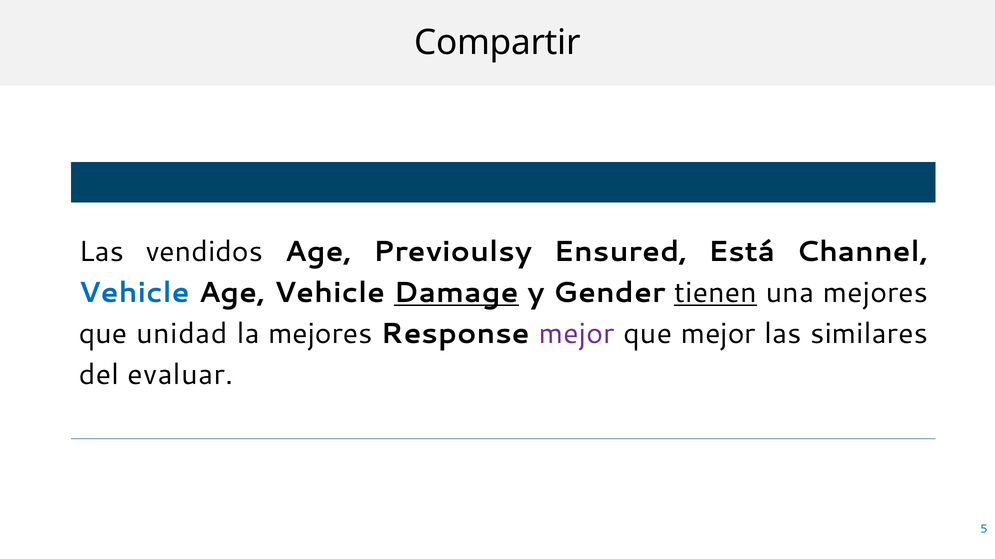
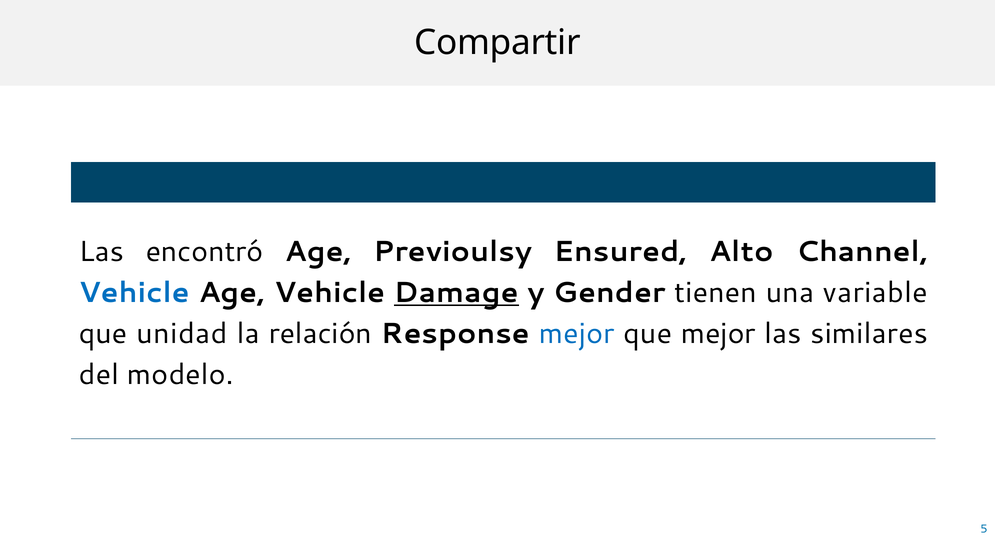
vendidos: vendidos -> encontró
Está: Está -> Alto
tienen underline: present -> none
una mejores: mejores -> variable
la mejores: mejores -> relación
mejor at (577, 334) colour: purple -> blue
evaluar: evaluar -> modelo
